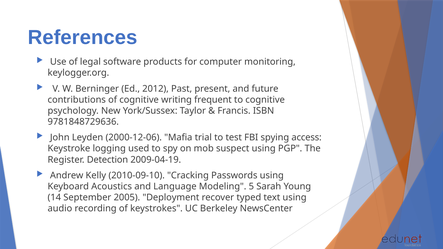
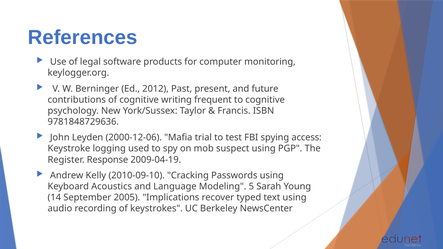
Detection: Detection -> Response
Deployment: Deployment -> Implications
